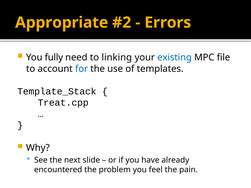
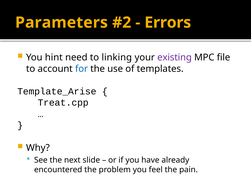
Appropriate: Appropriate -> Parameters
fully: fully -> hint
existing colour: blue -> purple
Template_Stack: Template_Stack -> Template_Arise
